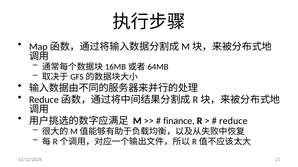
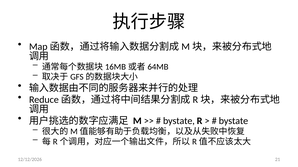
finance at (179, 121): finance -> bystate
reduce at (233, 121): reduce -> bystate
